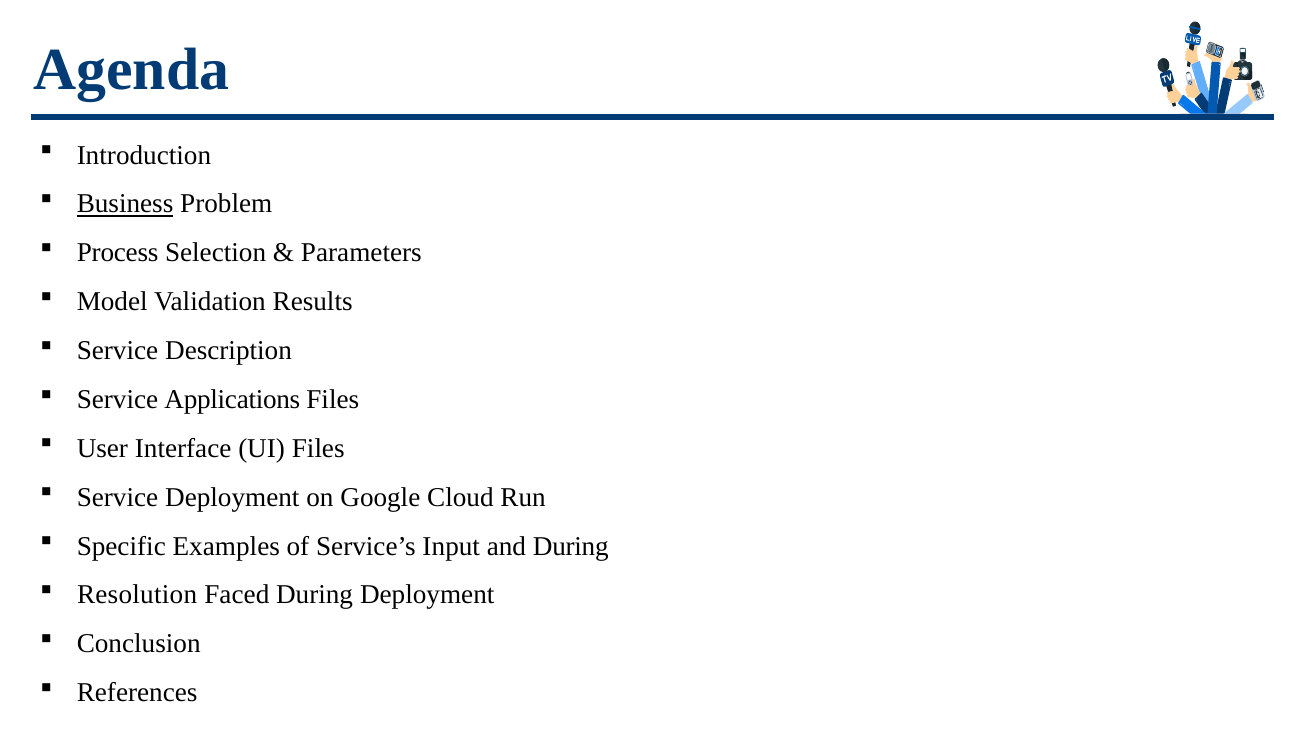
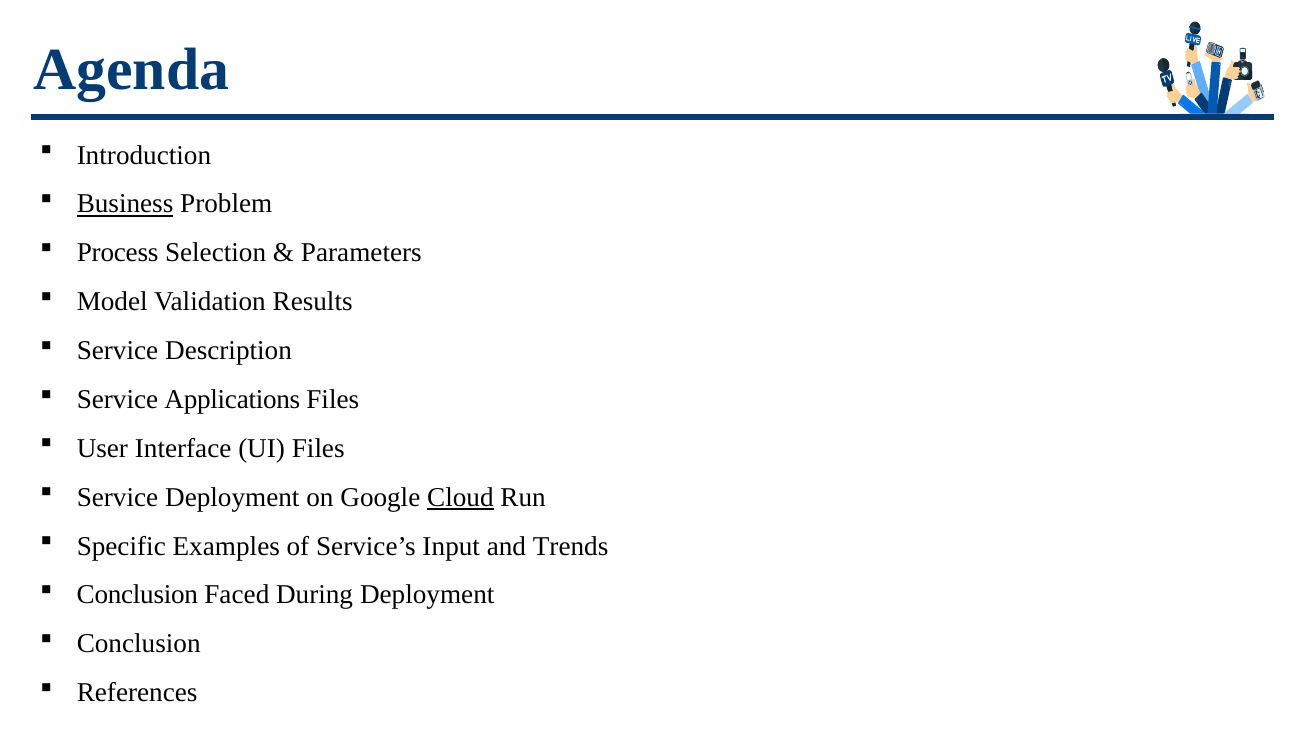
Cloud underline: none -> present
and During: During -> Trends
Resolution at (137, 595): Resolution -> Conclusion
